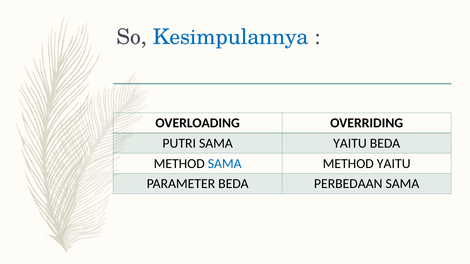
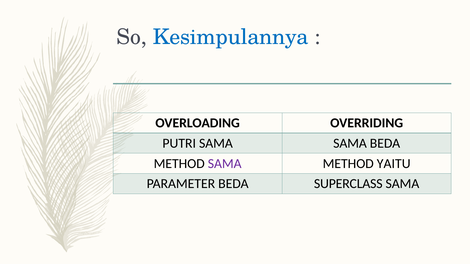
SAMA YAITU: YAITU -> SAMA
SAMA at (225, 164) colour: blue -> purple
PERBEDAAN: PERBEDAAN -> SUPERCLASS
